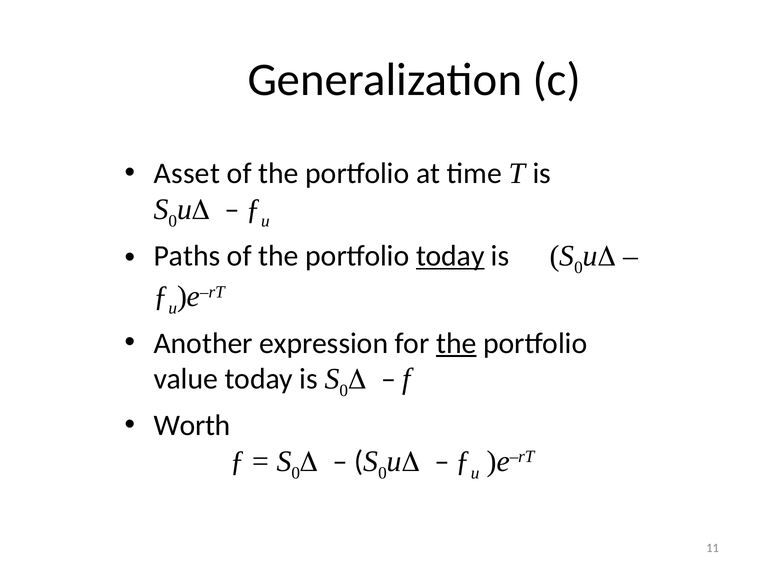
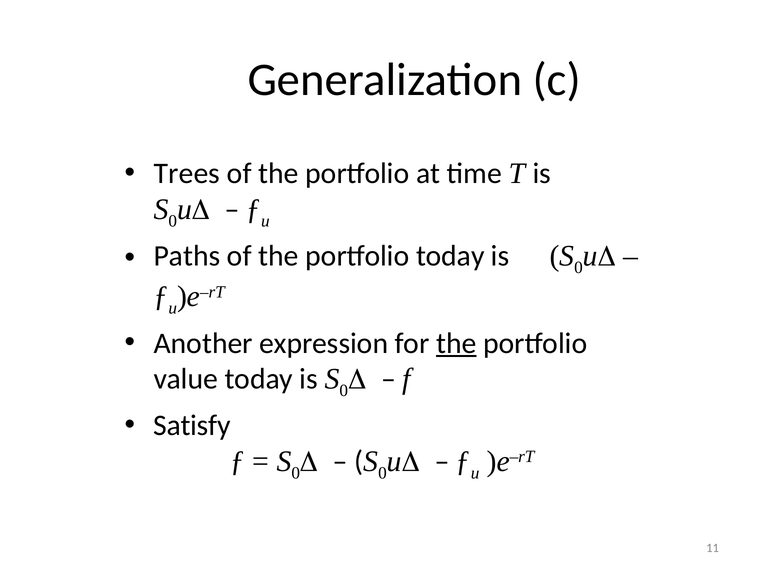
Asset: Asset -> Trees
today at (450, 256) underline: present -> none
Worth: Worth -> Satisfy
